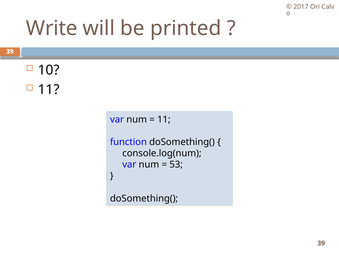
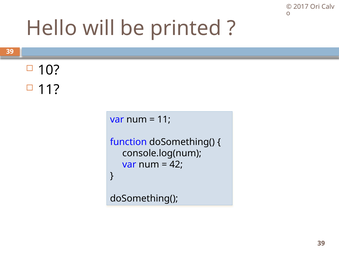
Write: Write -> Hello
53: 53 -> 42
